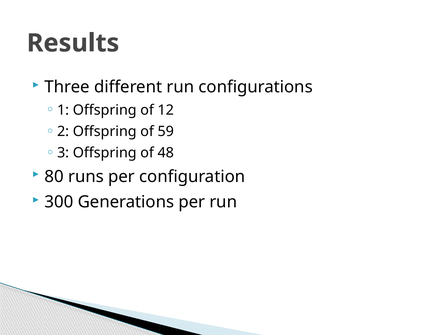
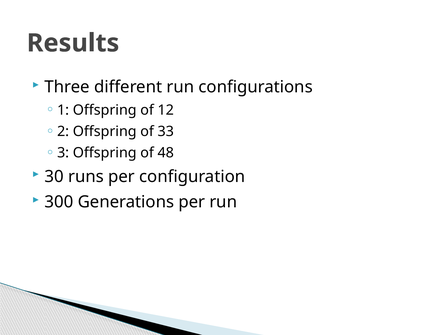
59: 59 -> 33
80: 80 -> 30
